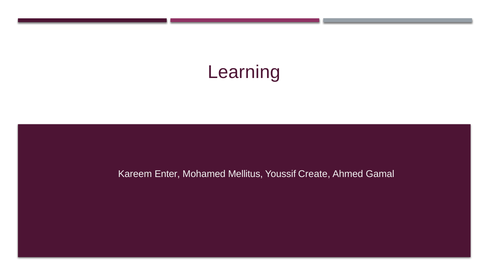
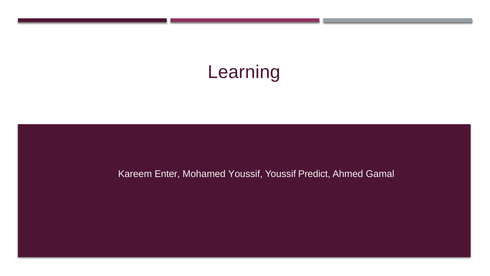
Mohamed Mellitus: Mellitus -> Youssif
Create: Create -> Predict
